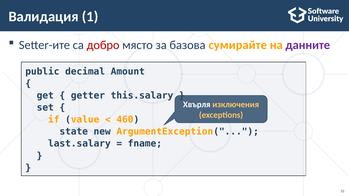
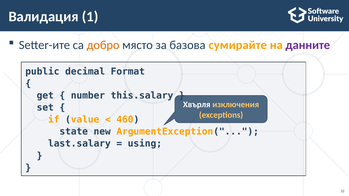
добро colour: red -> orange
Amount: Amount -> Format
getter: getter -> number
fname: fname -> using
